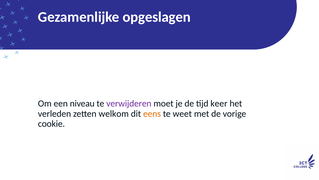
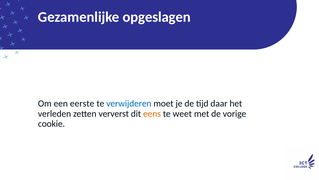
niveau: niveau -> eerste
verwijderen colour: purple -> blue
keer: keer -> daar
welkom: welkom -> ververst
